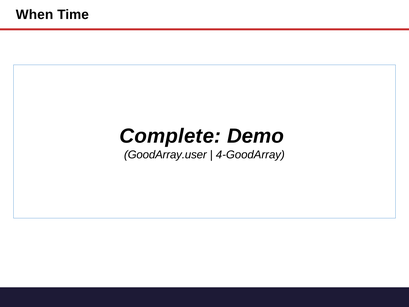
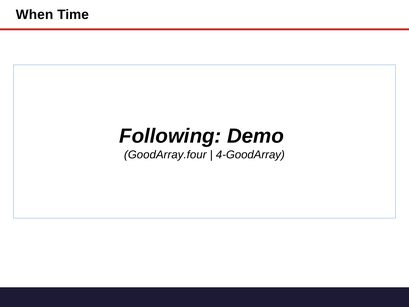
Complete: Complete -> Following
GoodArray.user: GoodArray.user -> GoodArray.four
